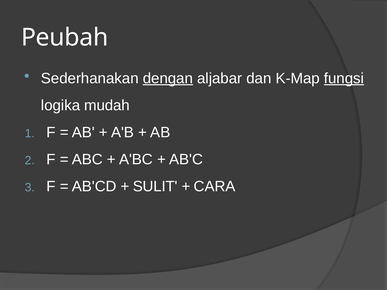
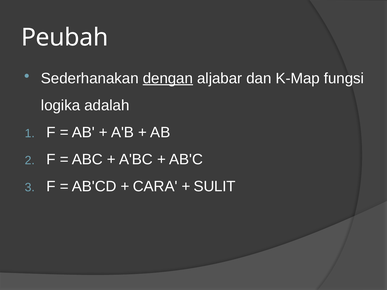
fungsi underline: present -> none
mudah: mudah -> adalah
SULIT: SULIT -> CARA
CARA: CARA -> SULIT
